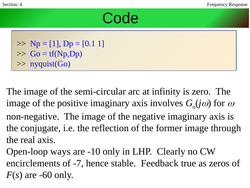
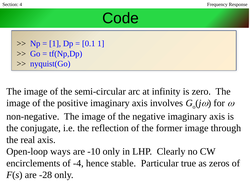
-7: -7 -> -4
Feedback: Feedback -> Particular
-60: -60 -> -28
